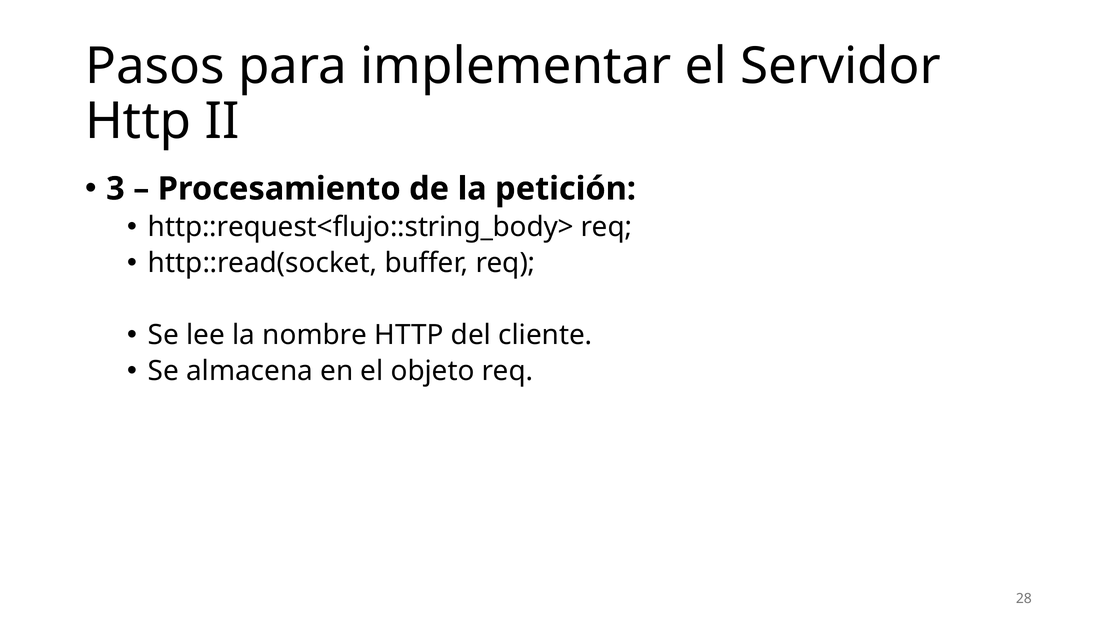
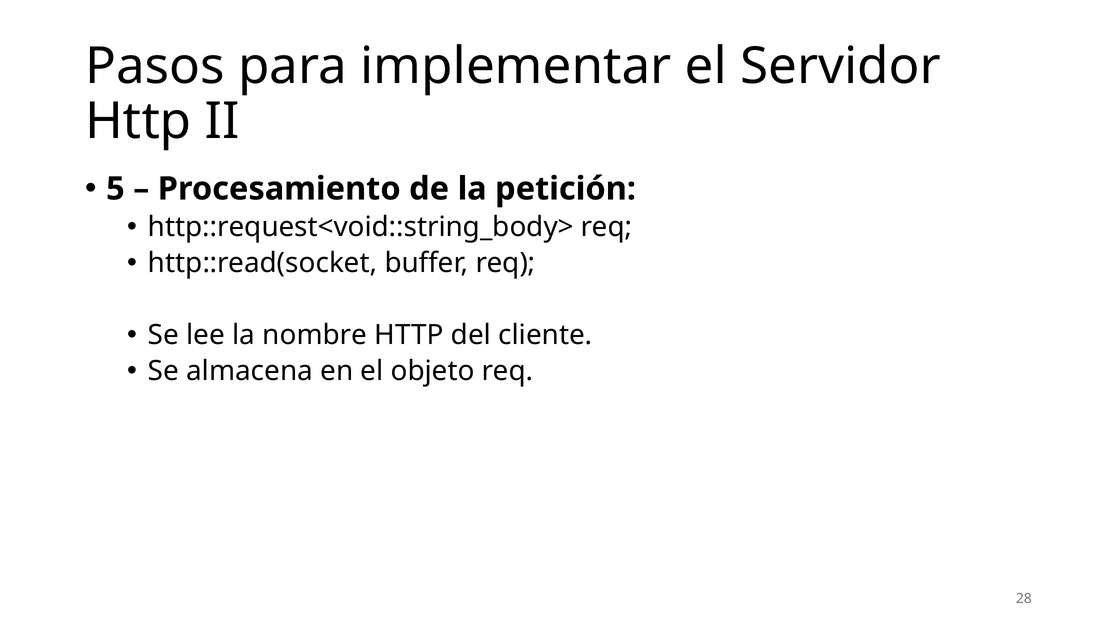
3: 3 -> 5
http::request<flujo::string_body>: http::request<flujo::string_body> -> http::request<void::string_body>
